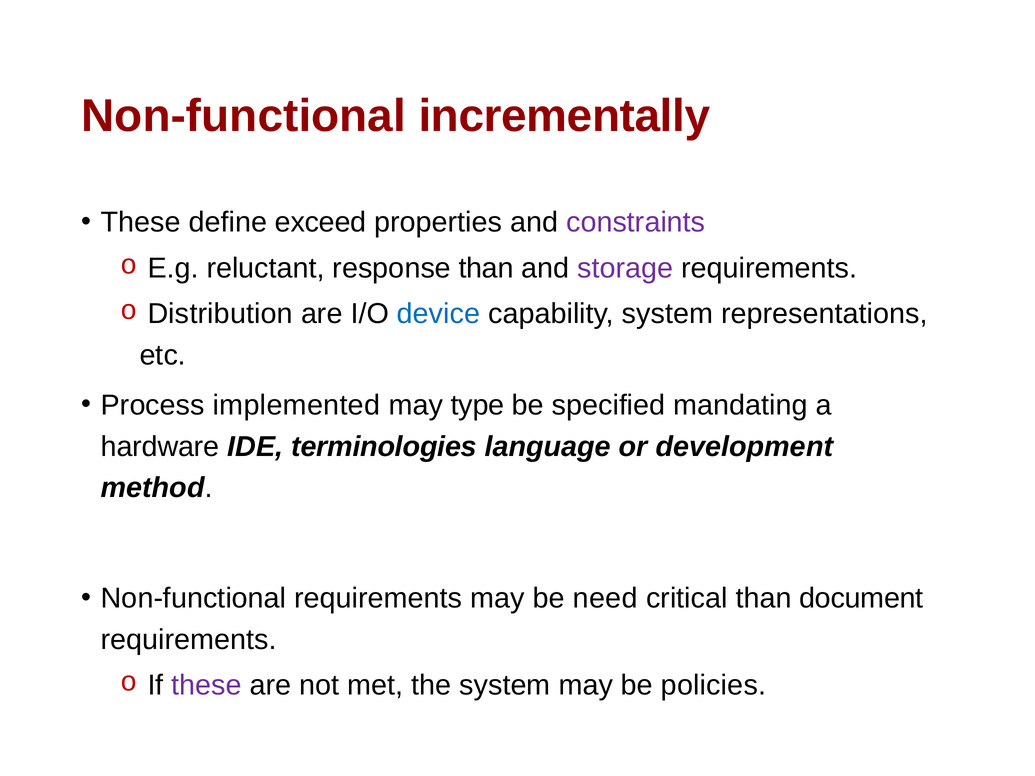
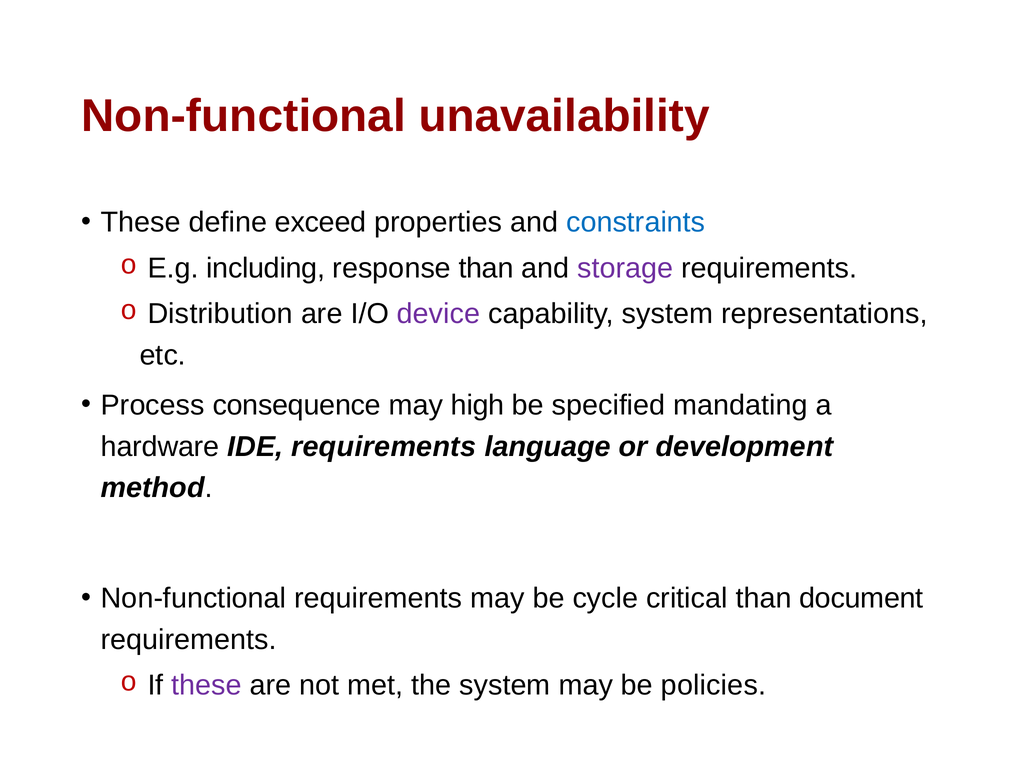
incrementally: incrementally -> unavailability
constraints colour: purple -> blue
reluctant: reluctant -> including
device colour: blue -> purple
implemented: implemented -> consequence
type: type -> high
IDE terminologies: terminologies -> requirements
need: need -> cycle
